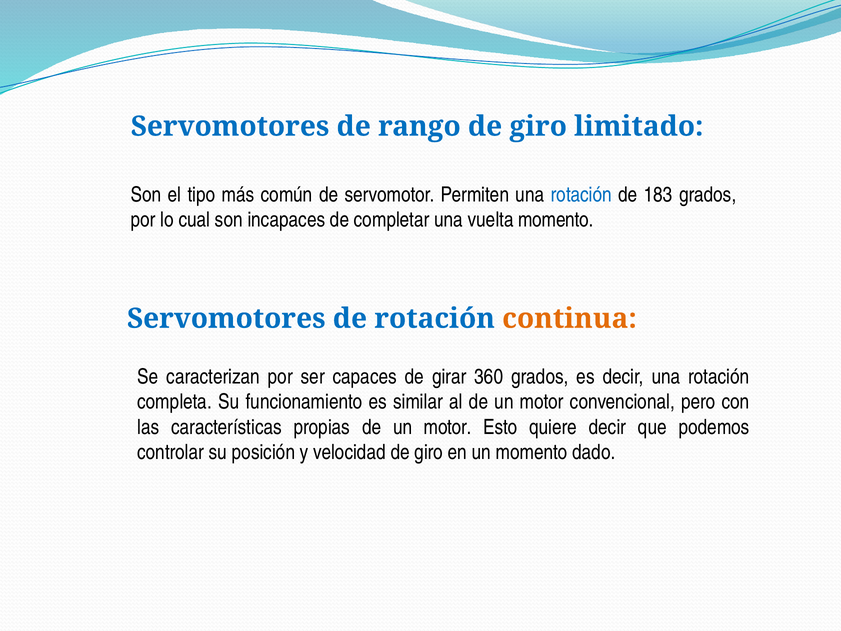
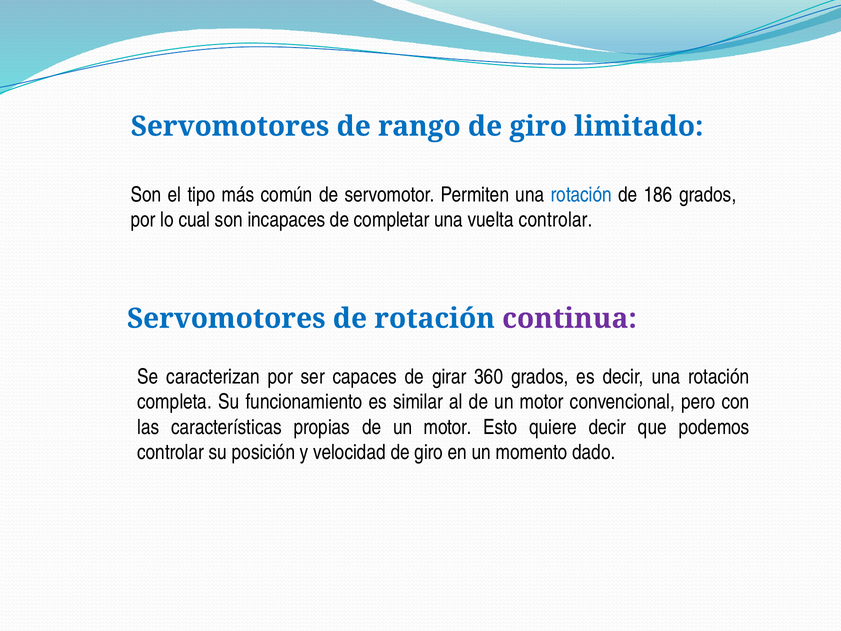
183: 183 -> 186
vuelta momento: momento -> controlar
continua colour: orange -> purple
